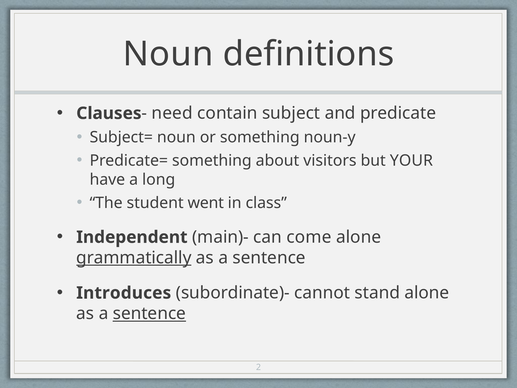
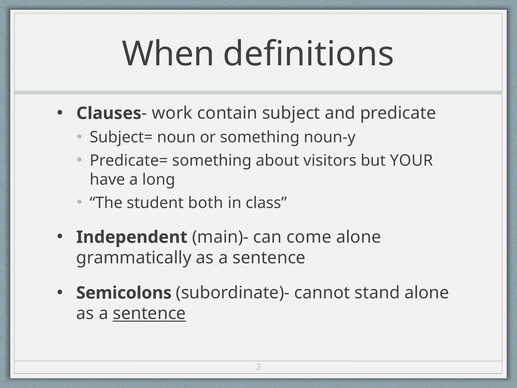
Noun at (168, 54): Noun -> When
need: need -> work
went: went -> both
grammatically underline: present -> none
Introduces: Introduces -> Semicolons
